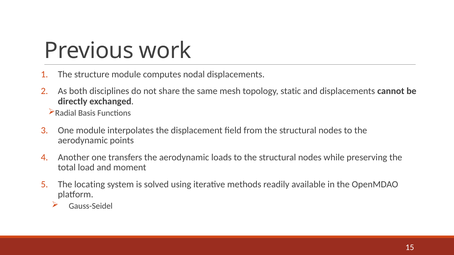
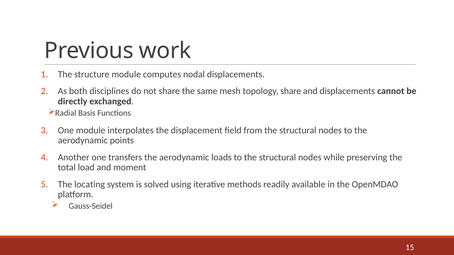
topology static: static -> share
